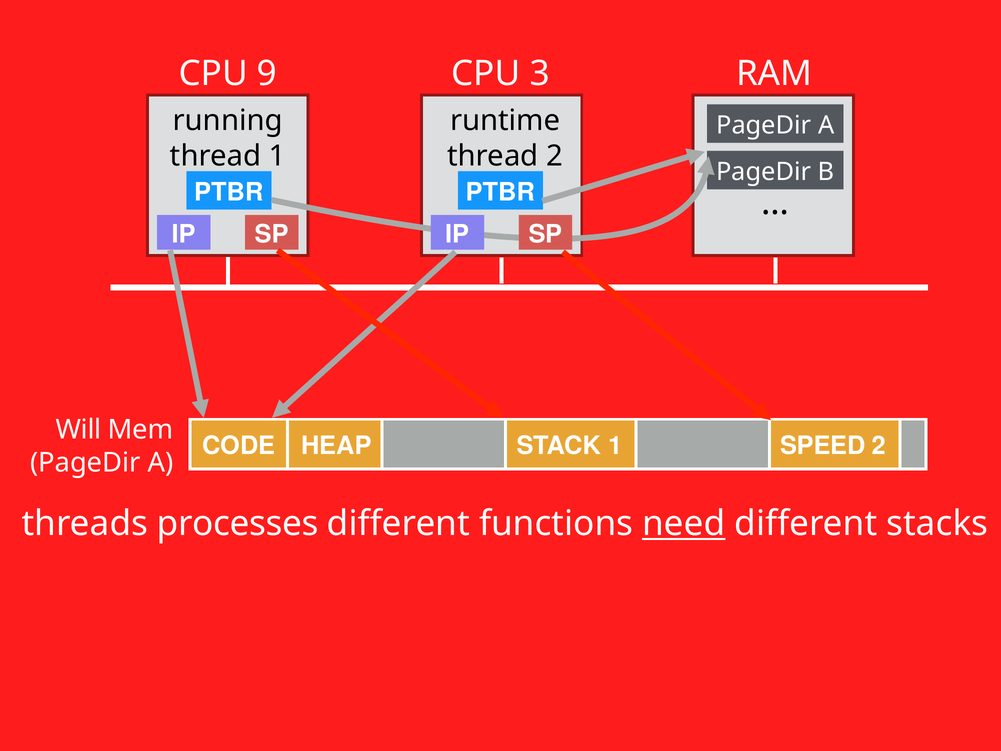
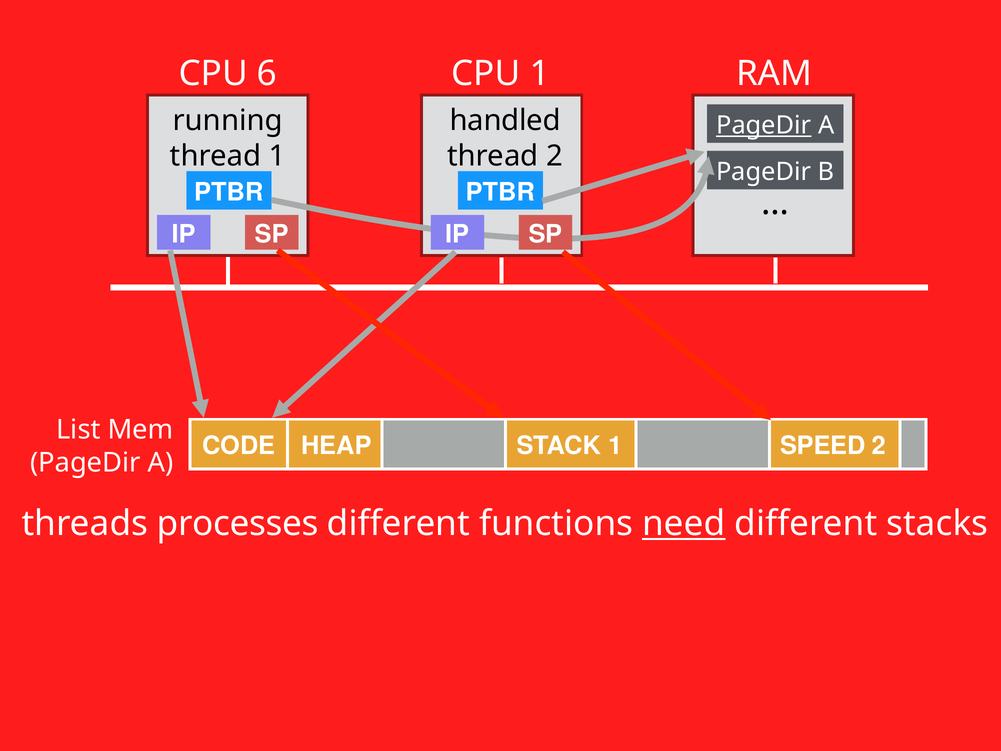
9: 9 -> 6
CPU 3: 3 -> 1
runtime: runtime -> handled
PageDir at (764, 125) underline: none -> present
Will: Will -> List
